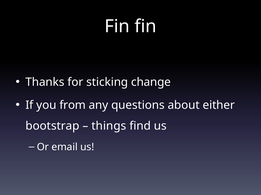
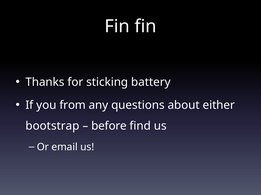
change: change -> battery
things: things -> before
